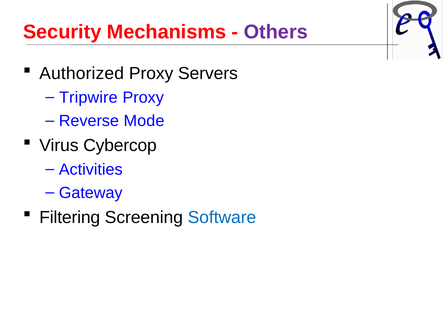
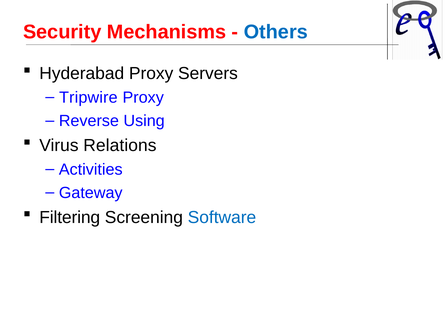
Others colour: purple -> blue
Authorized: Authorized -> Hyderabad
Mode: Mode -> Using
Cybercop: Cybercop -> Relations
